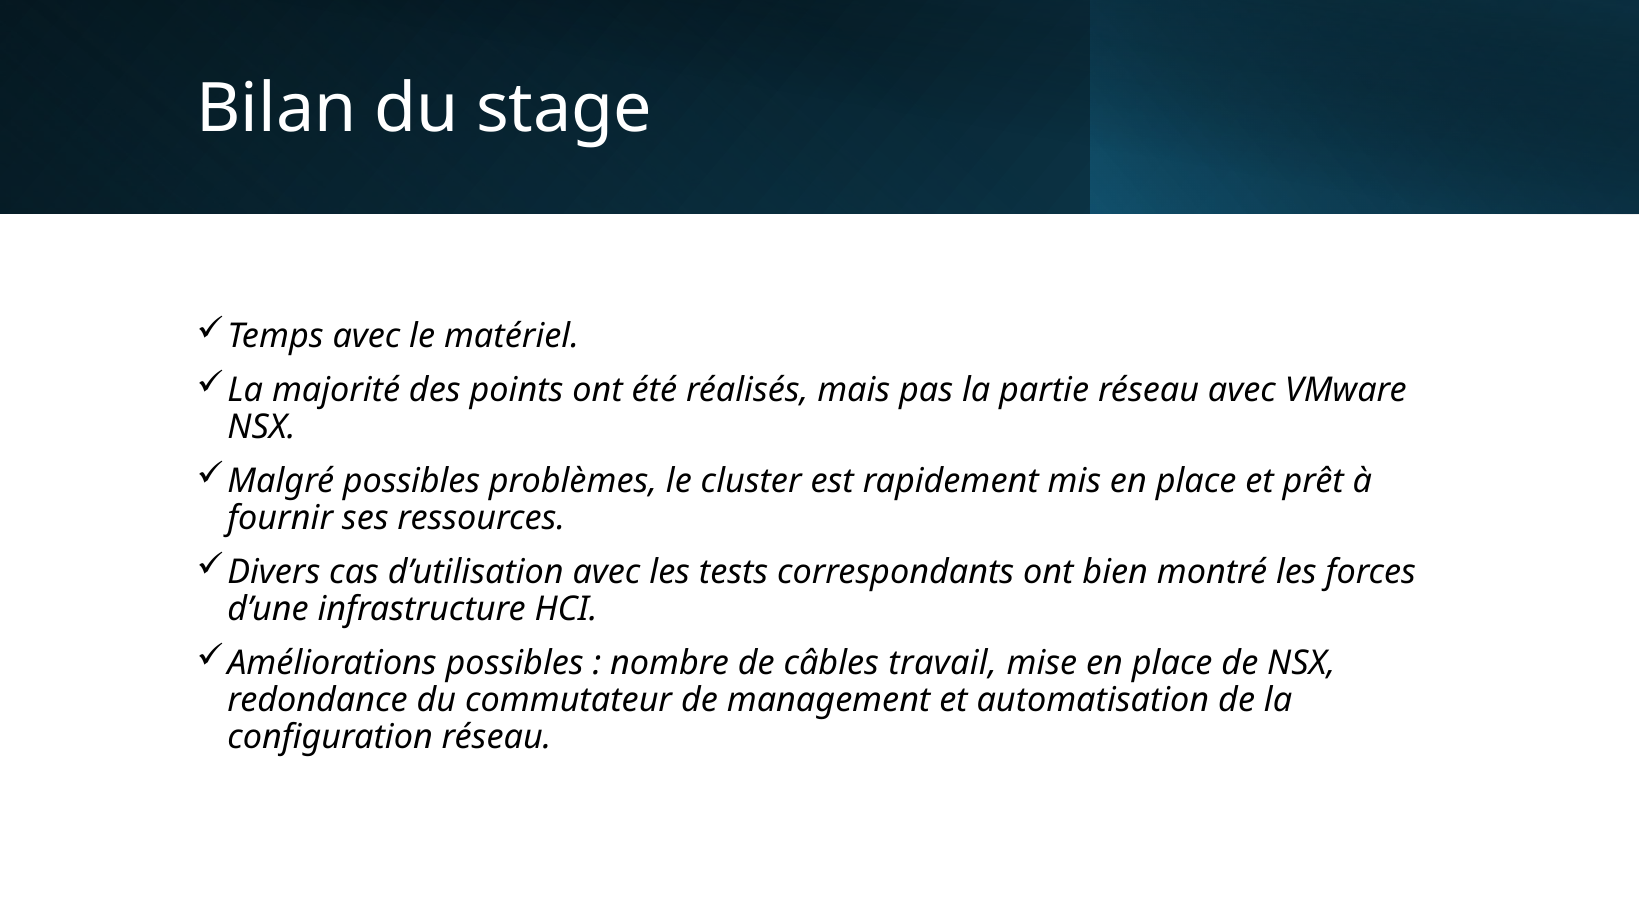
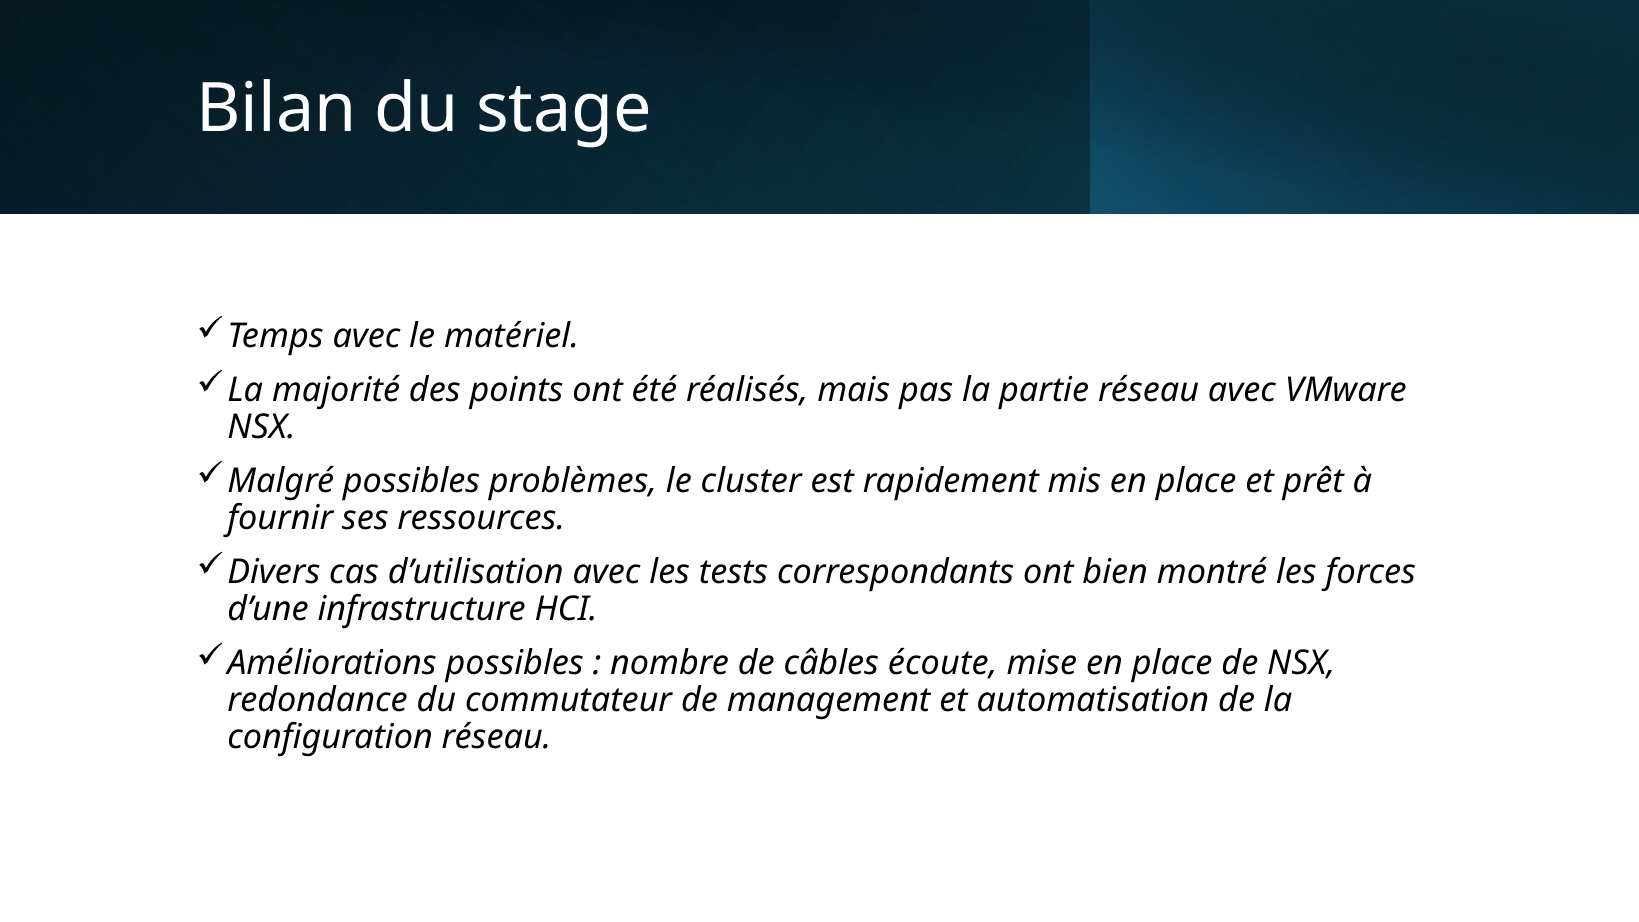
travail: travail -> écoute
